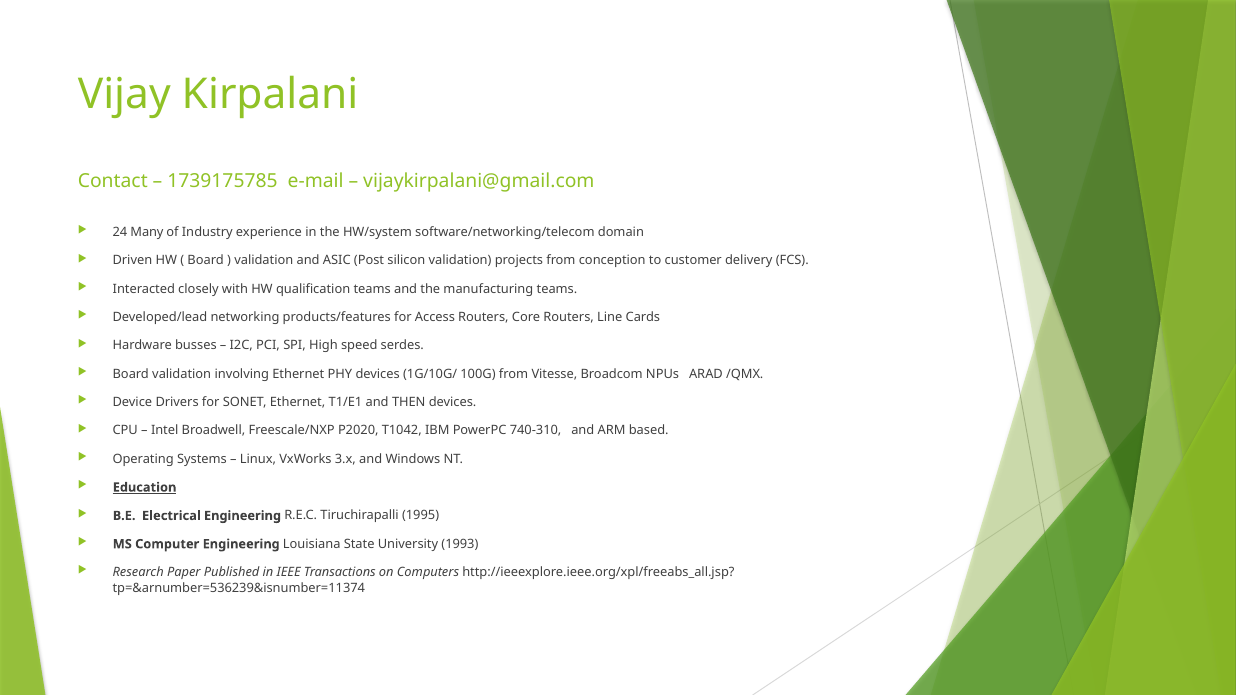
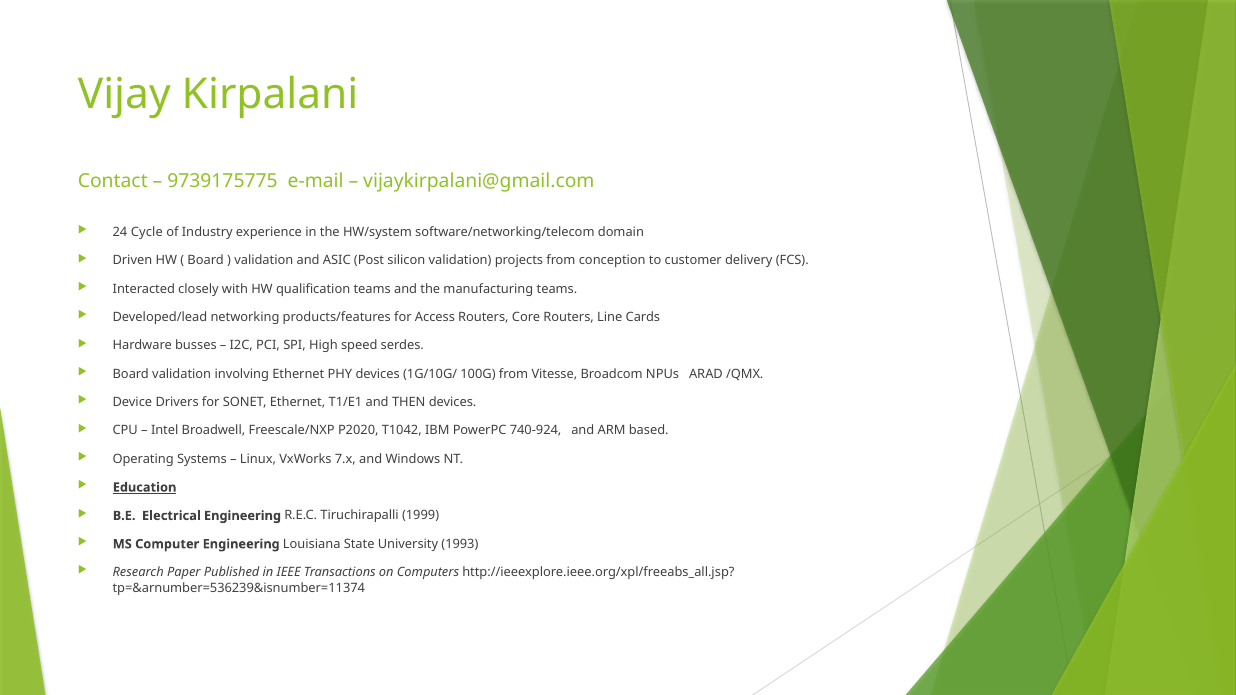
1739175785: 1739175785 -> 9739175775
Many: Many -> Cycle
740-310: 740-310 -> 740-924
3.x: 3.x -> 7.x
1995: 1995 -> 1999
